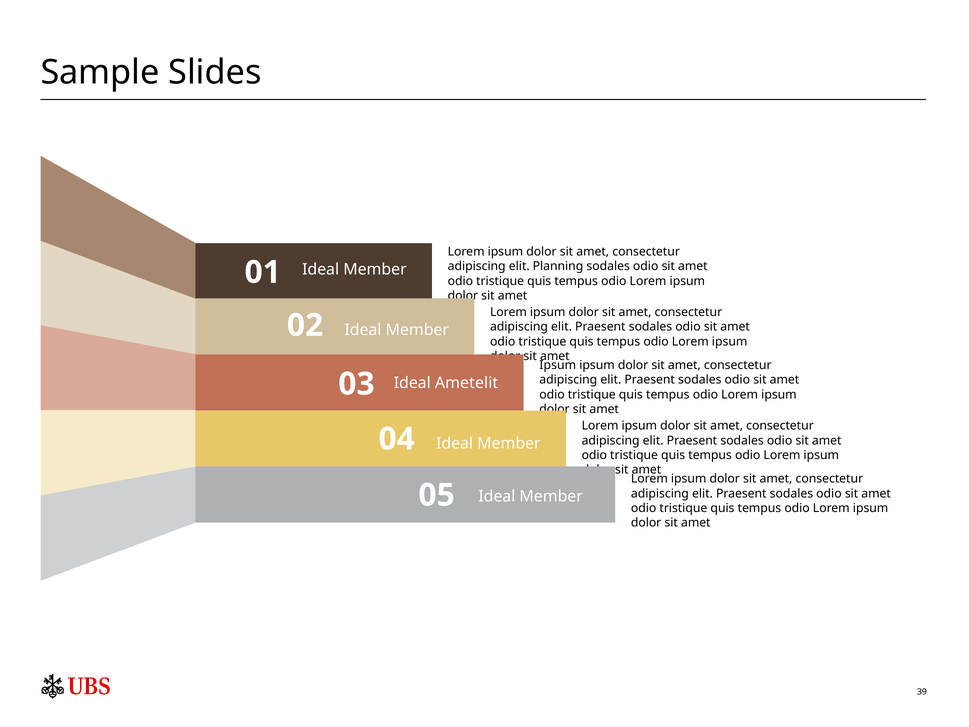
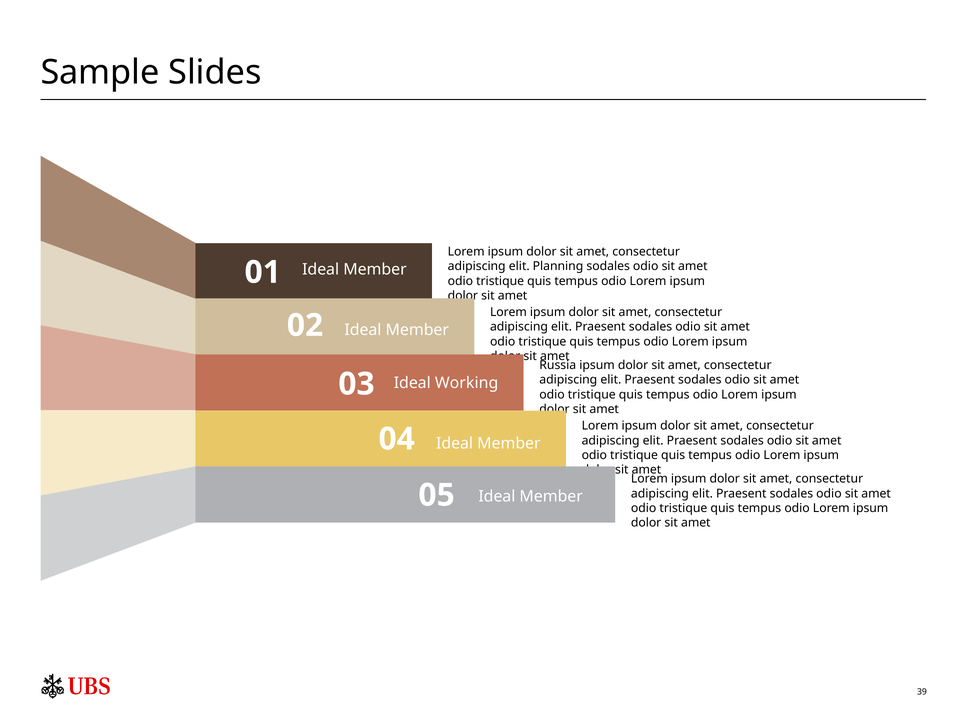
Ipsum at (558, 365): Ipsum -> Russia
Ametelit: Ametelit -> Working
